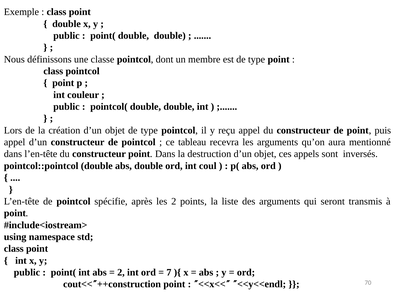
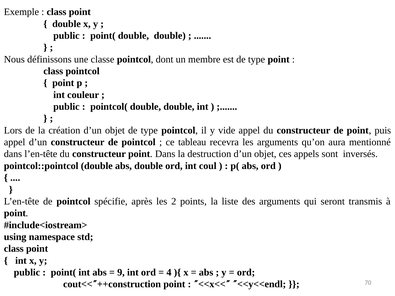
reçu: reçu -> vide
2 at (121, 273): 2 -> 9
7: 7 -> 4
